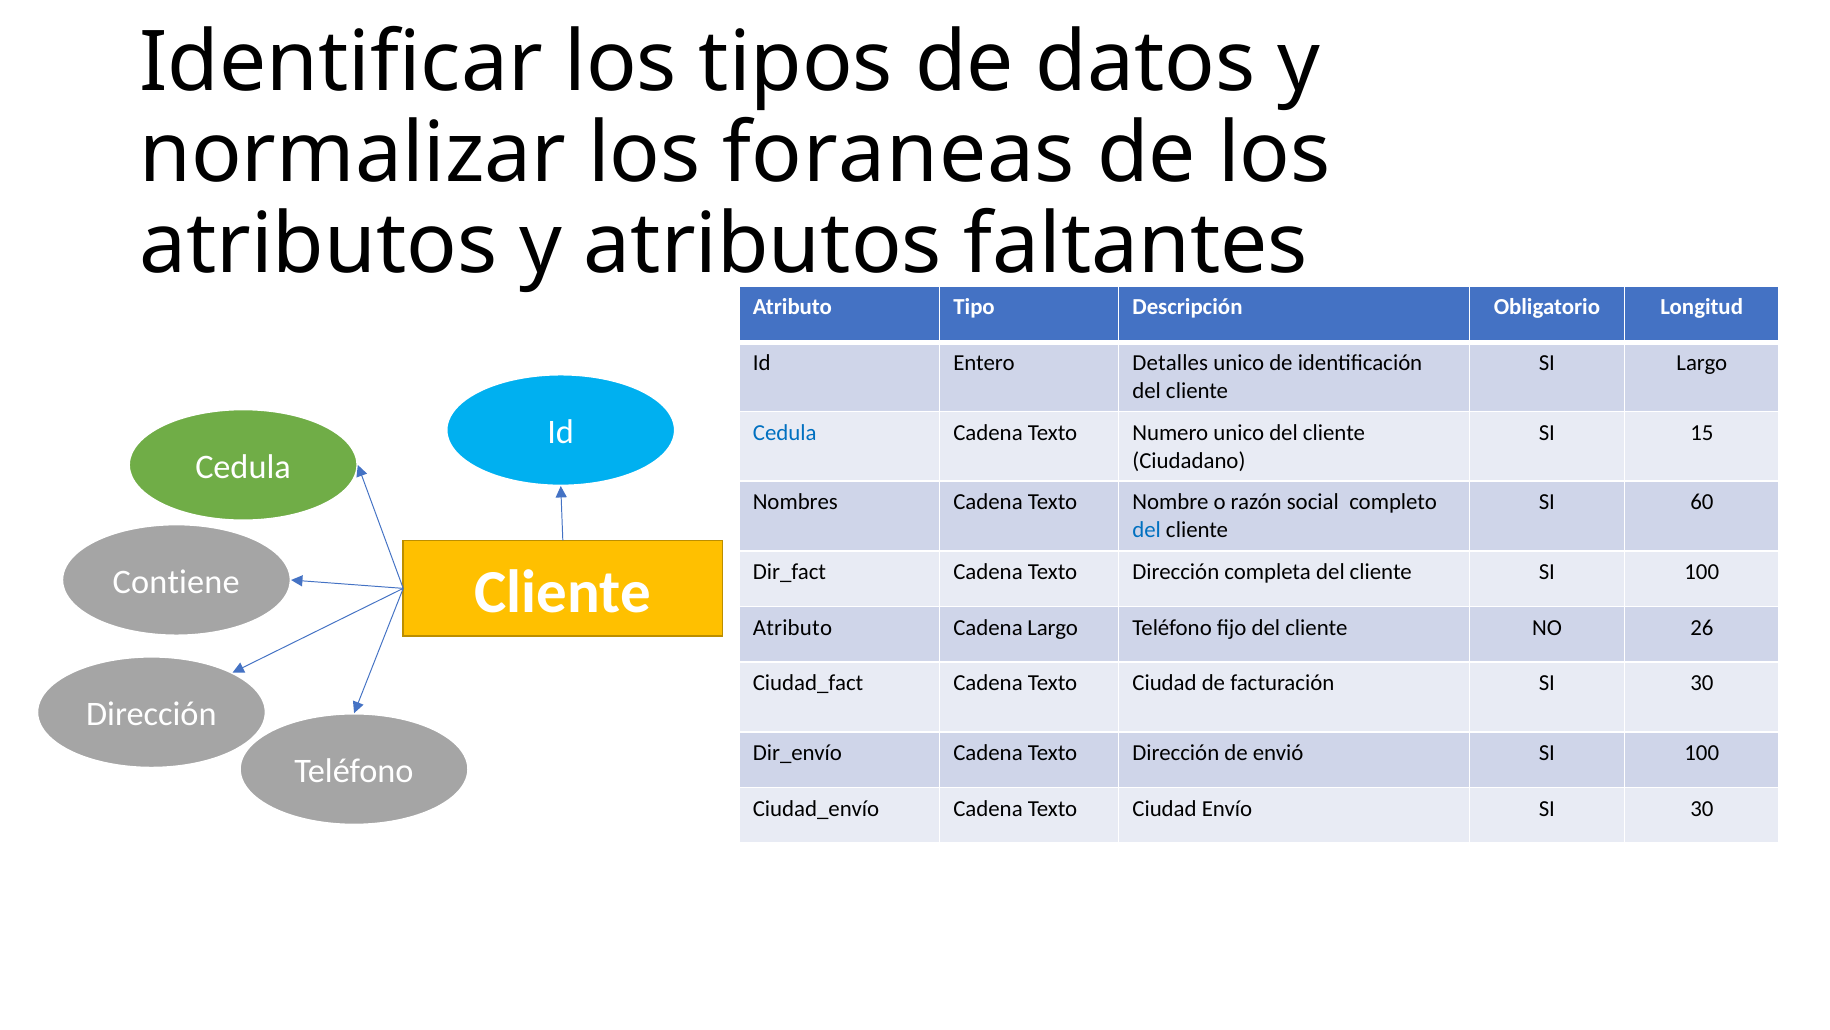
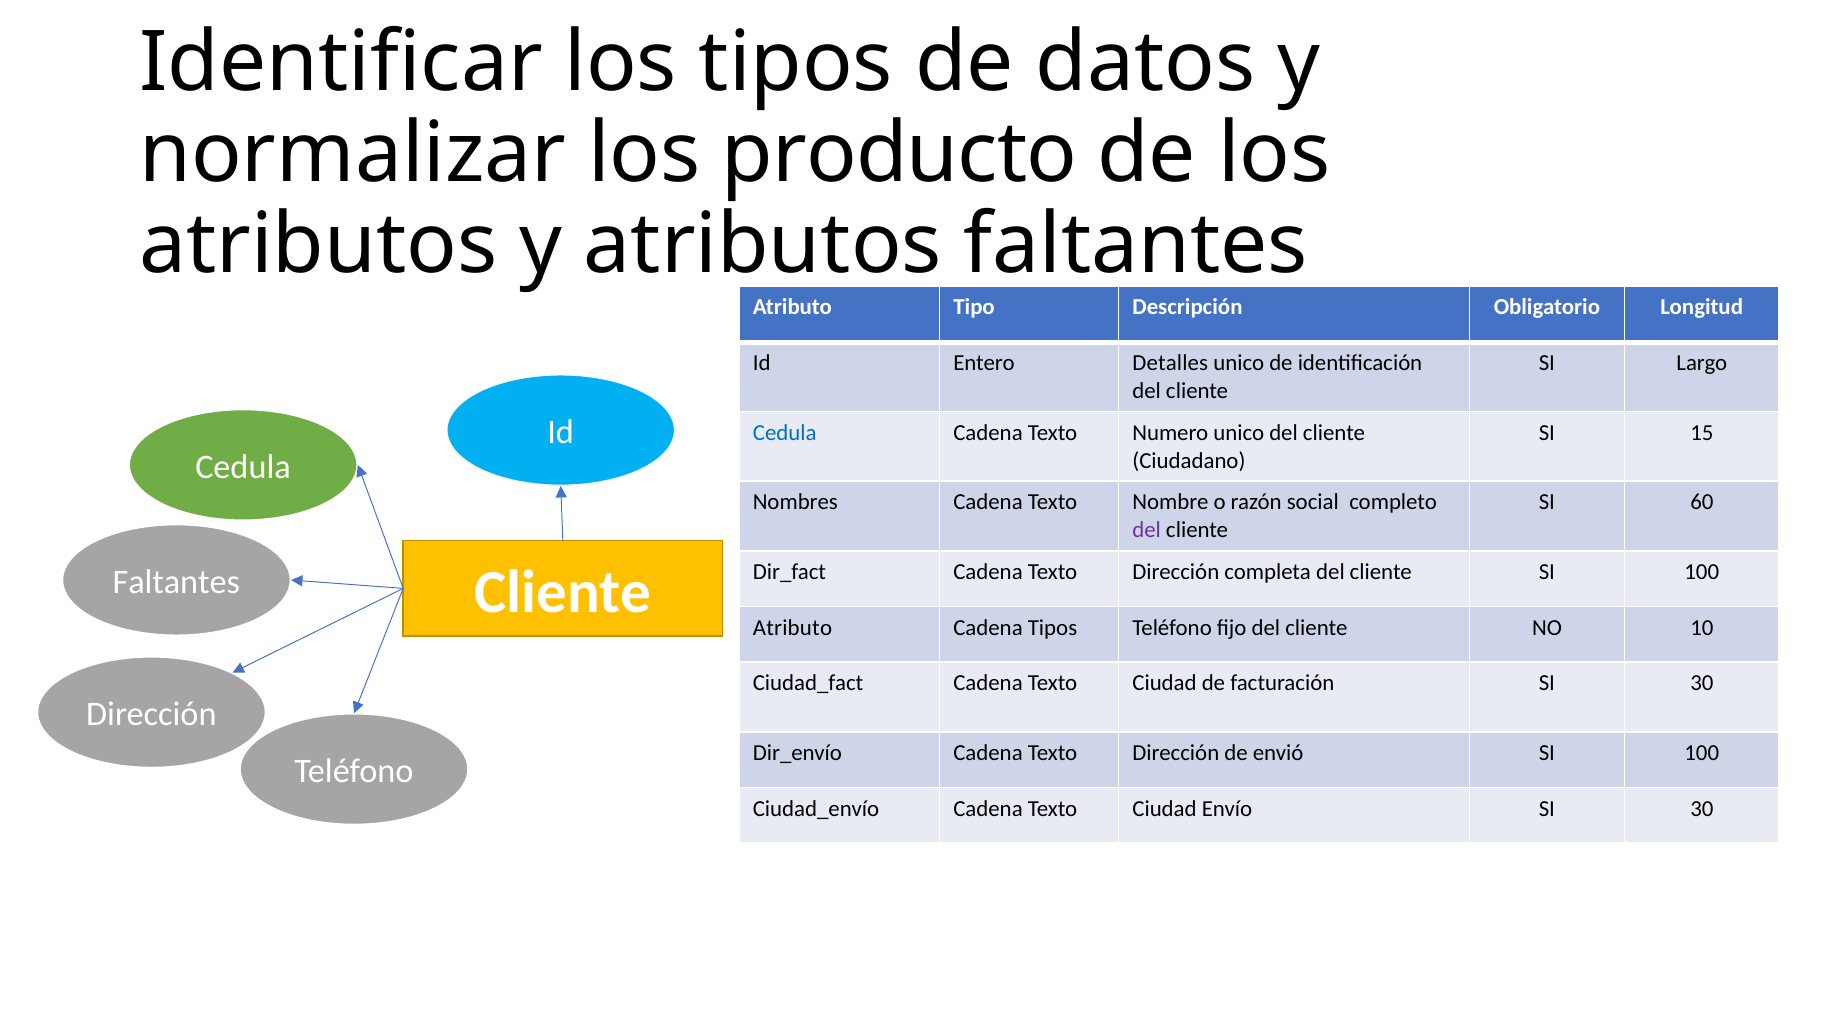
foraneas: foraneas -> producto
del at (1147, 530) colour: blue -> purple
Contiene at (176, 582): Contiene -> Faltantes
Cadena Largo: Largo -> Tipos
26: 26 -> 10
